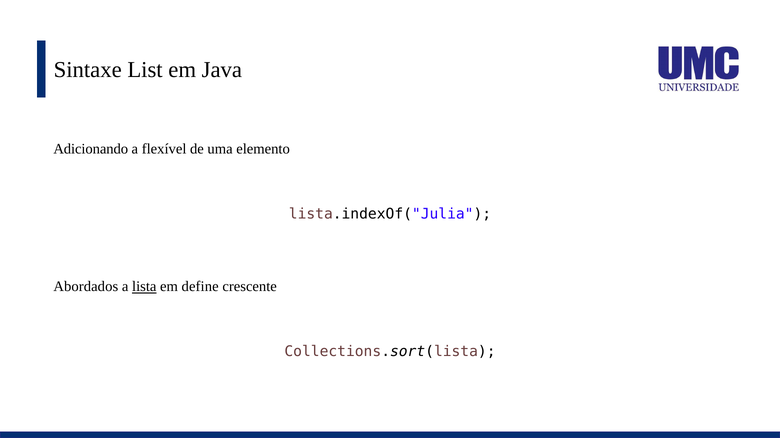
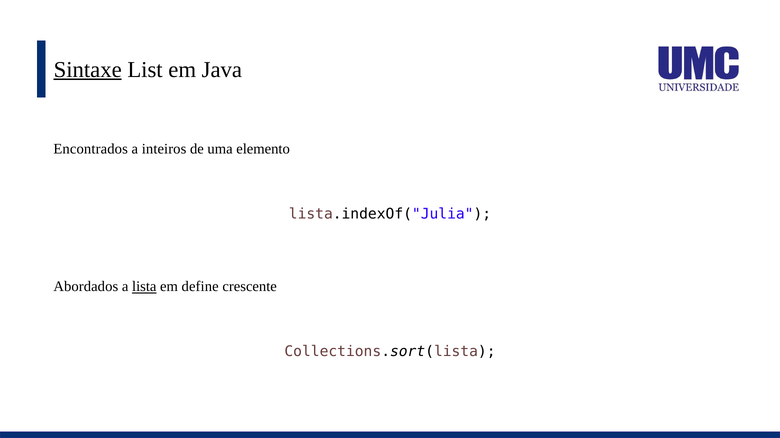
Sintaxe underline: none -> present
Adicionando: Adicionando -> Encontrados
flexível: flexível -> inteiros
